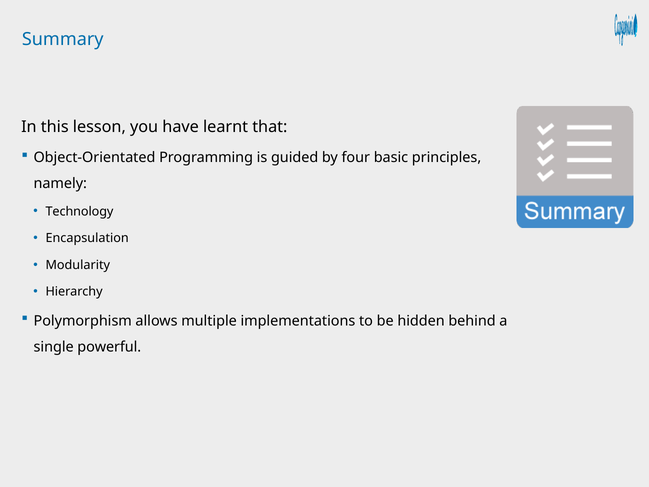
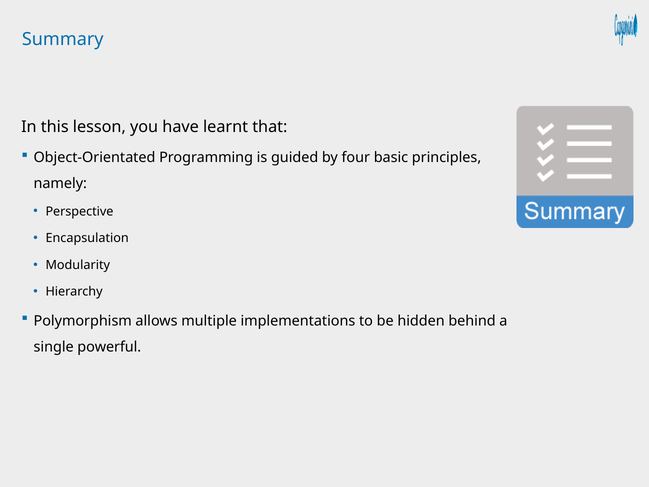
Technology: Technology -> Perspective
